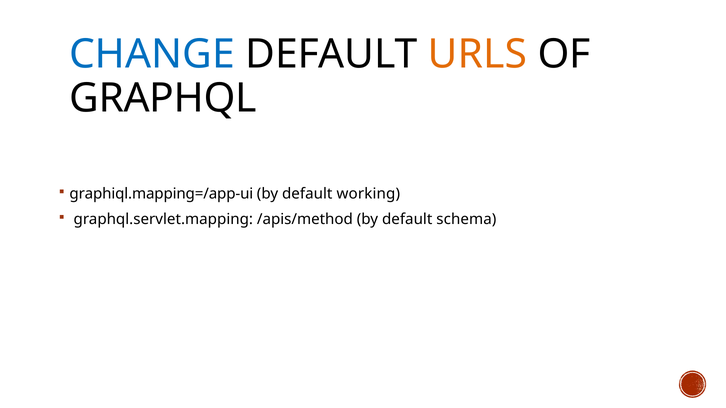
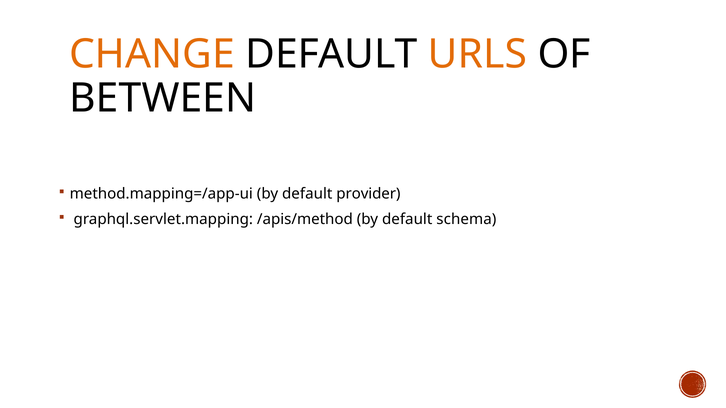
CHANGE colour: blue -> orange
GRAPHQL: GRAPHQL -> BETWEEN
graphiql.mapping=/app-ui: graphiql.mapping=/app-ui -> method.mapping=/app-ui
working: working -> provider
